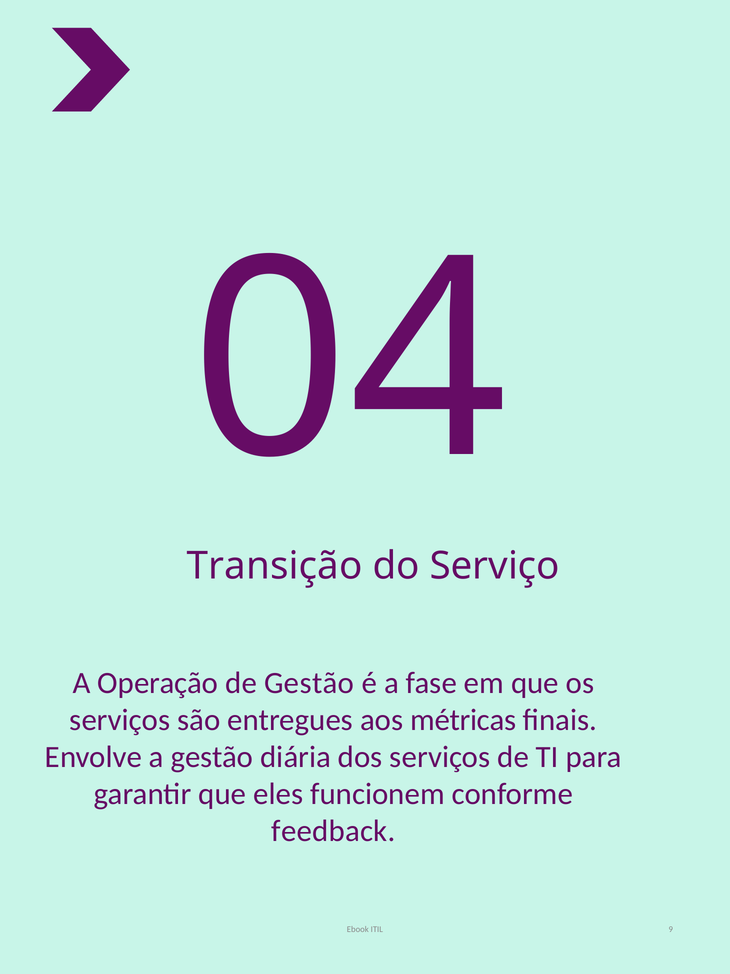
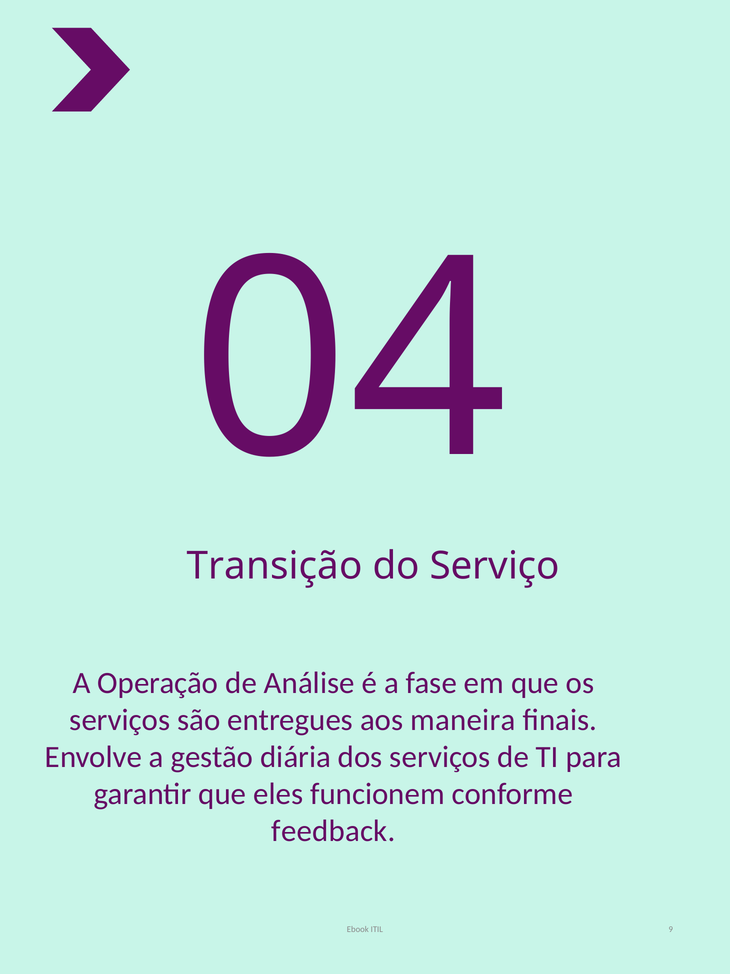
de Gestão: Gestão -> Análise
métricas: métricas -> maneira
